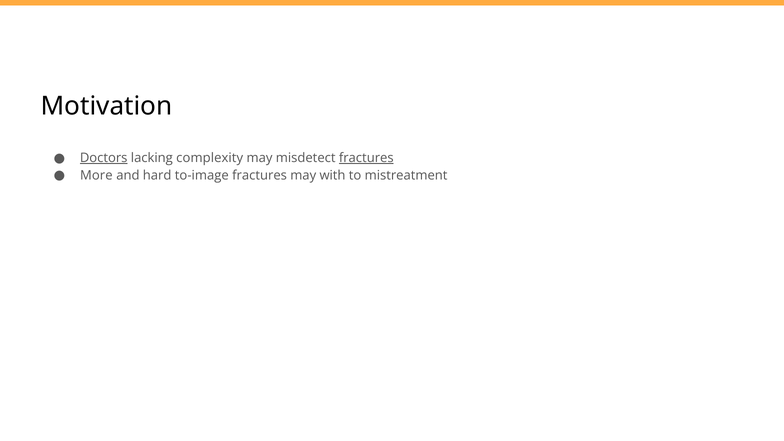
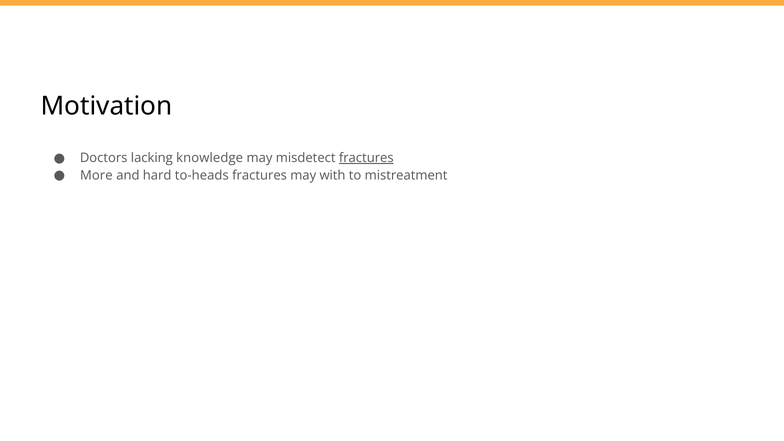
Doctors underline: present -> none
complexity: complexity -> knowledge
to-image: to-image -> to-heads
